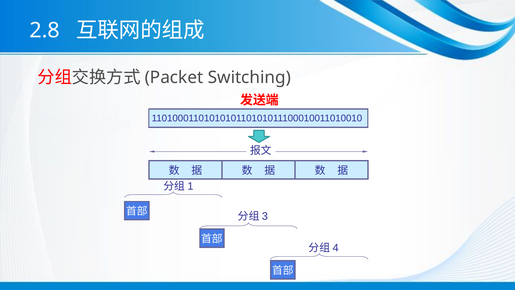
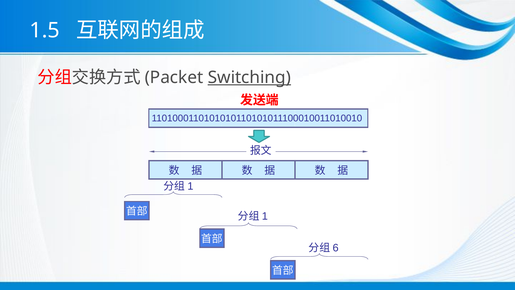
2.8: 2.8 -> 1.5
Switching underline: none -> present
3 at (265, 216): 3 -> 1
4: 4 -> 6
